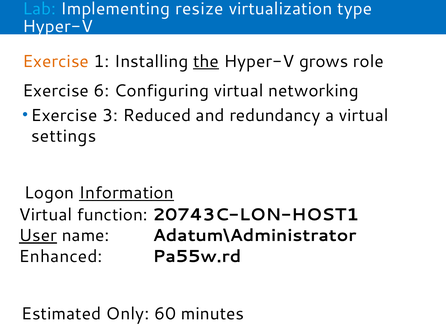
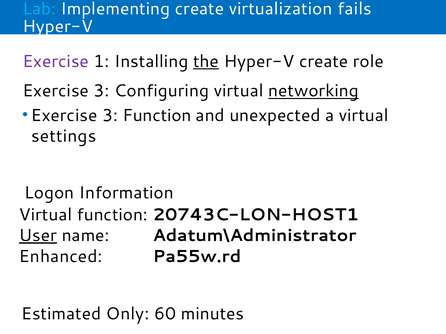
Implementing resize: resize -> create
type: type -> fails
Exercise at (56, 61) colour: orange -> purple
Hyper-V grows: grows -> create
6 at (102, 91): 6 -> 3
networking underline: none -> present
3 Reduced: Reduced -> Function
redundancy: redundancy -> unexpected
Information underline: present -> none
